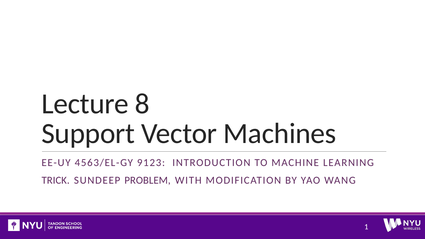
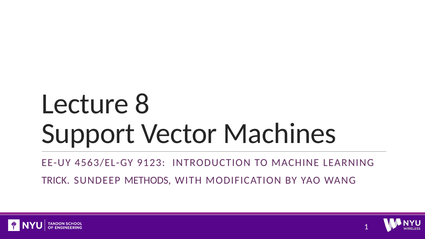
PROBLEM: PROBLEM -> METHODS
